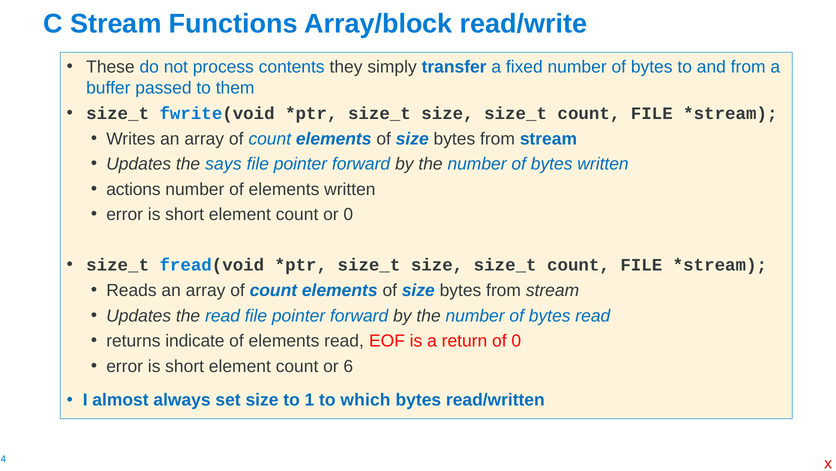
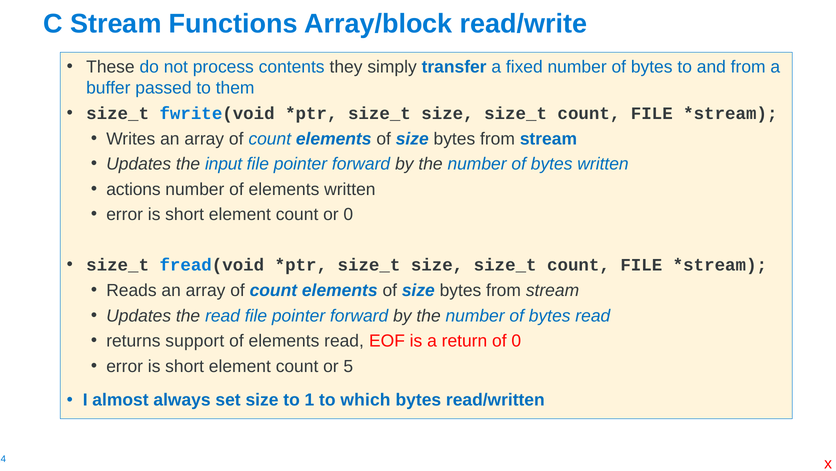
says: says -> input
indicate: indicate -> support
6: 6 -> 5
